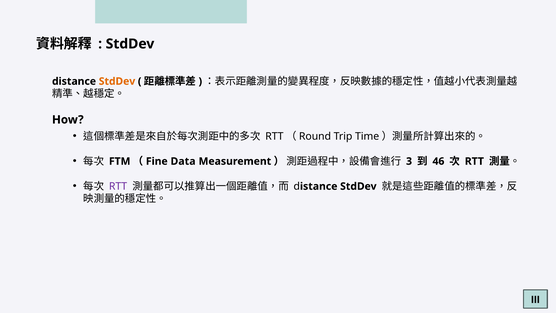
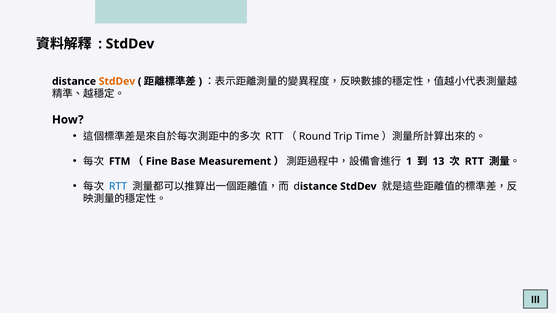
Data: Data -> Base
3: 3 -> 1
46: 46 -> 13
RTT at (118, 186) colour: purple -> blue
